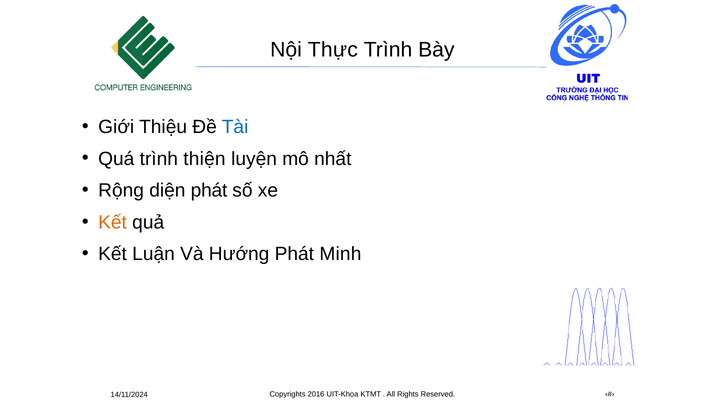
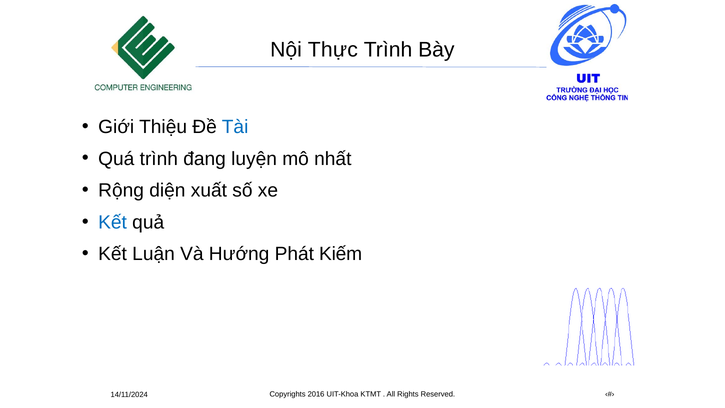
thiện: thiện -> đang
diện phát: phát -> xuất
Kết at (113, 222) colour: orange -> blue
Minh: Minh -> Kiếm
